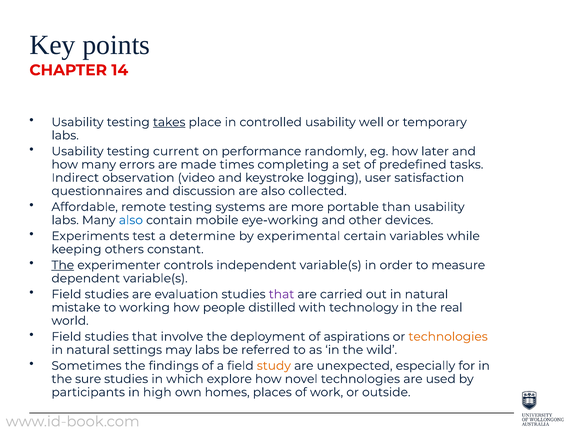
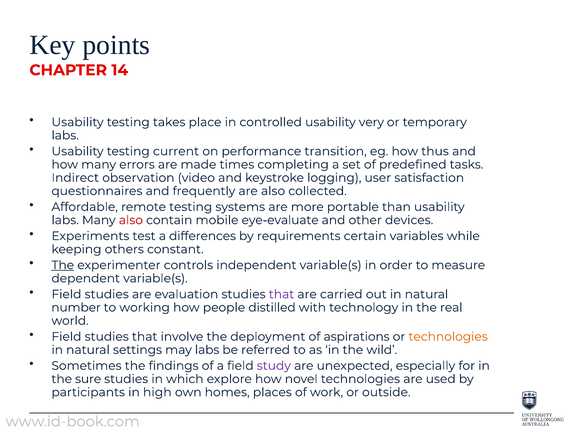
takes underline: present -> none
well: well -> very
randomly: randomly -> transition
later: later -> thus
discussion: discussion -> frequently
also at (131, 220) colour: blue -> red
eye-working: eye-working -> eye-evaluate
determine: determine -> differences
experimental: experimental -> requirements
mistake: mistake -> number
study colour: orange -> purple
